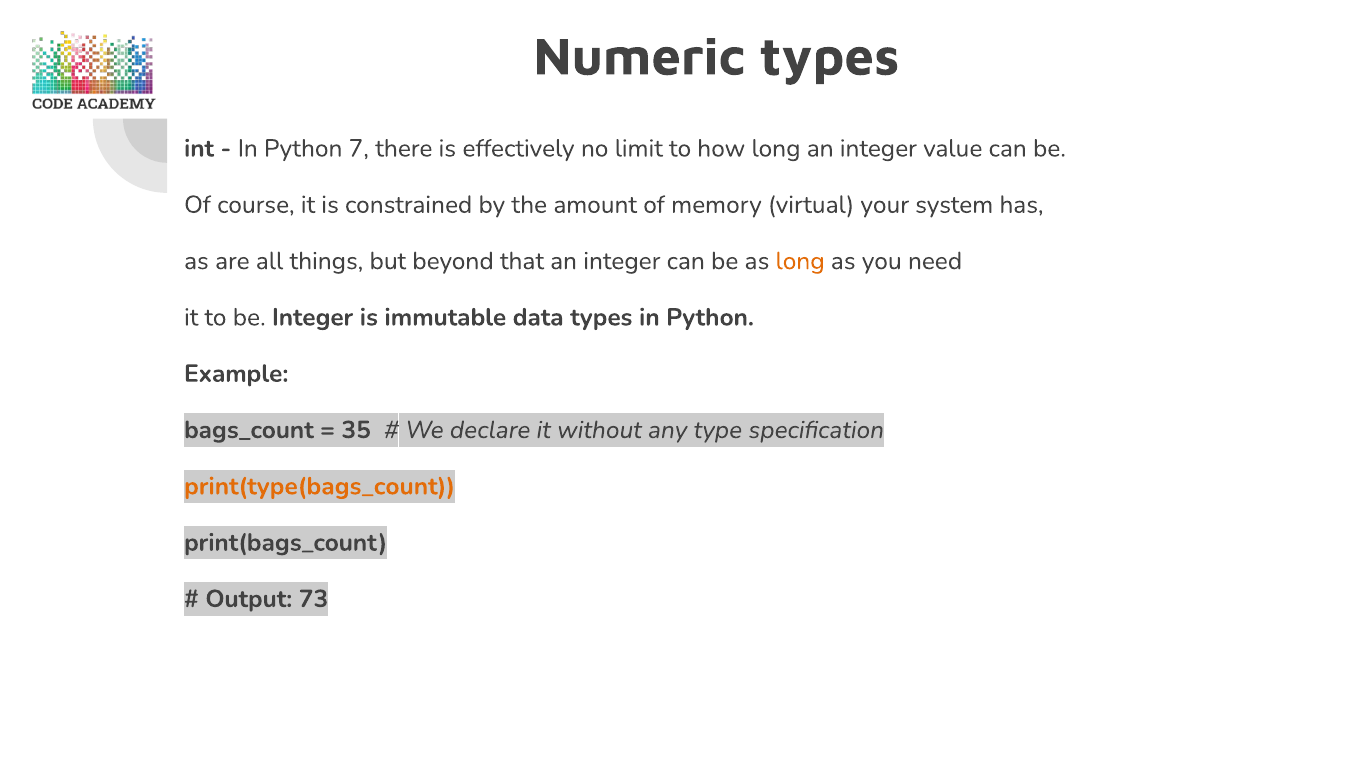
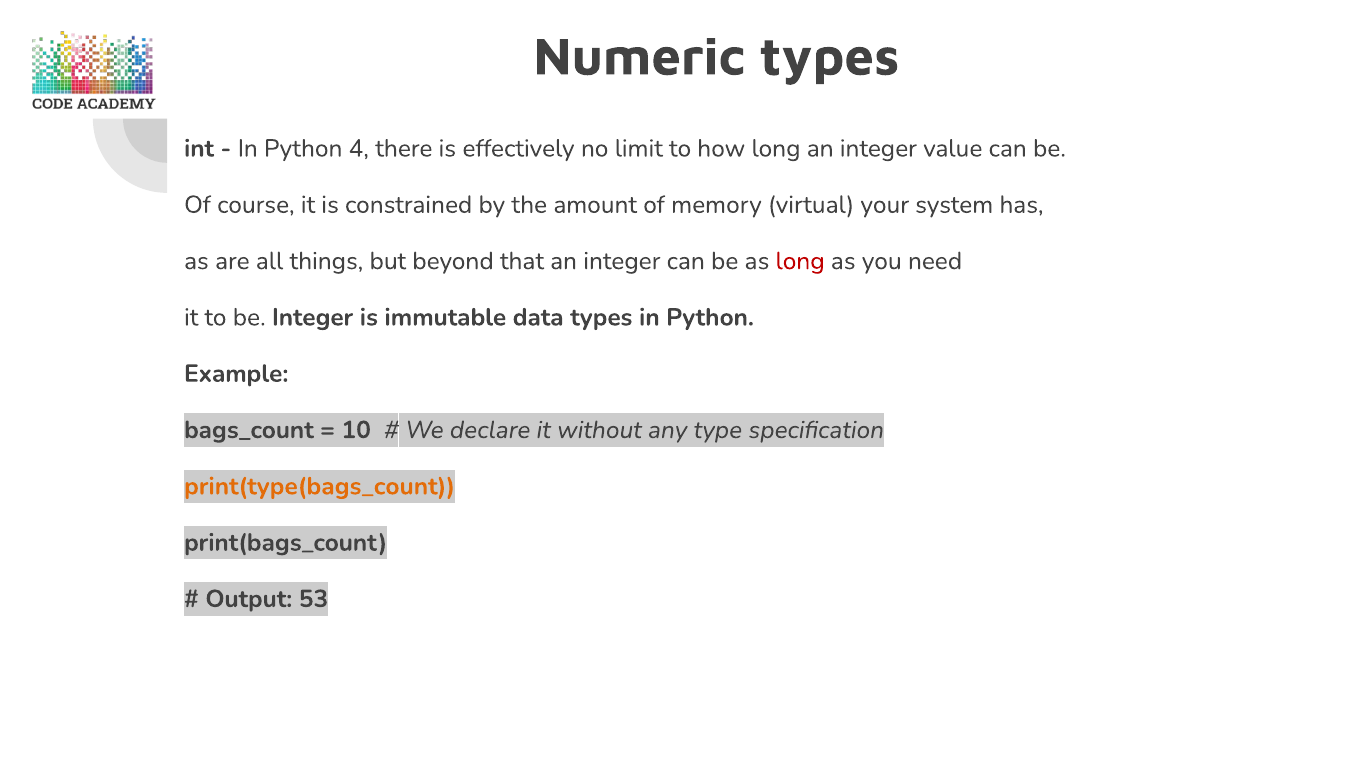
7: 7 -> 4
long at (800, 261) colour: orange -> red
35: 35 -> 10
73: 73 -> 53
